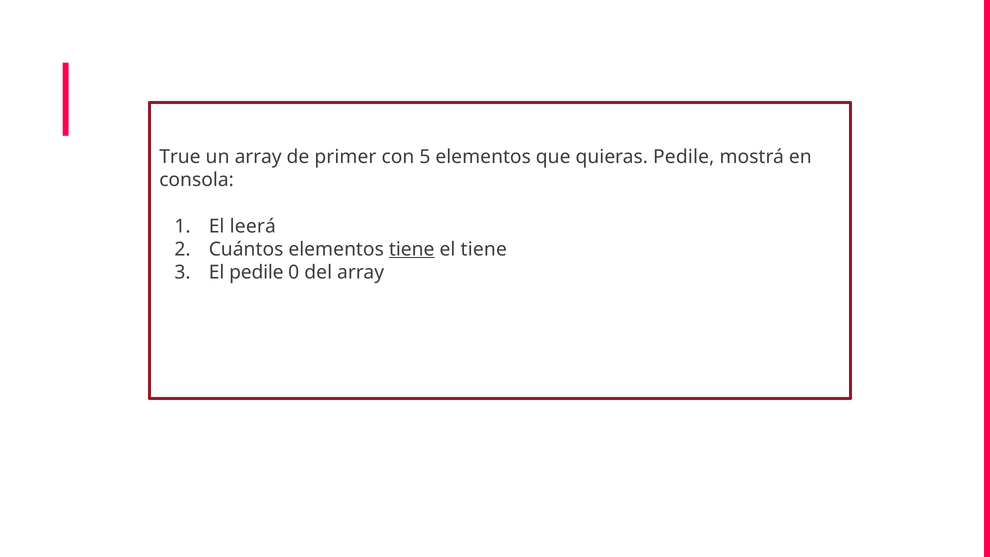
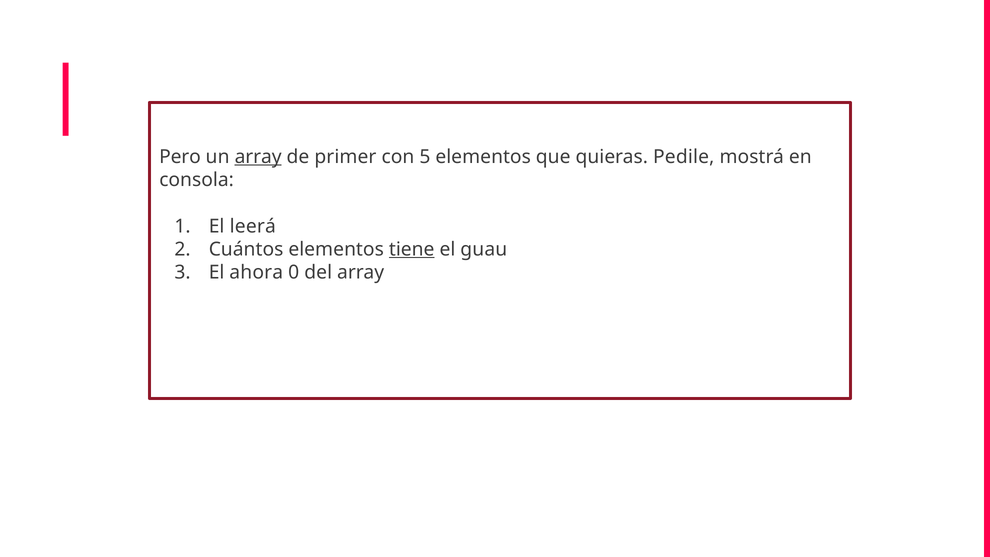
True: True -> Pero
array at (258, 157) underline: none -> present
el tiene: tiene -> guau
El pedile: pedile -> ahora
